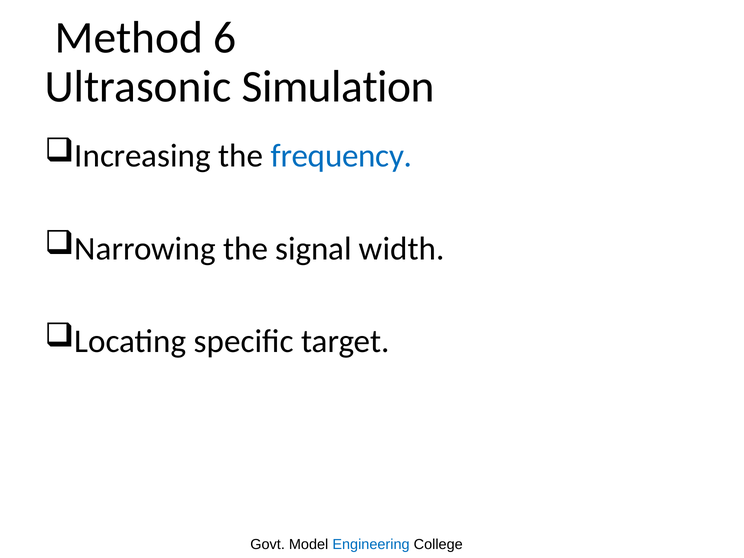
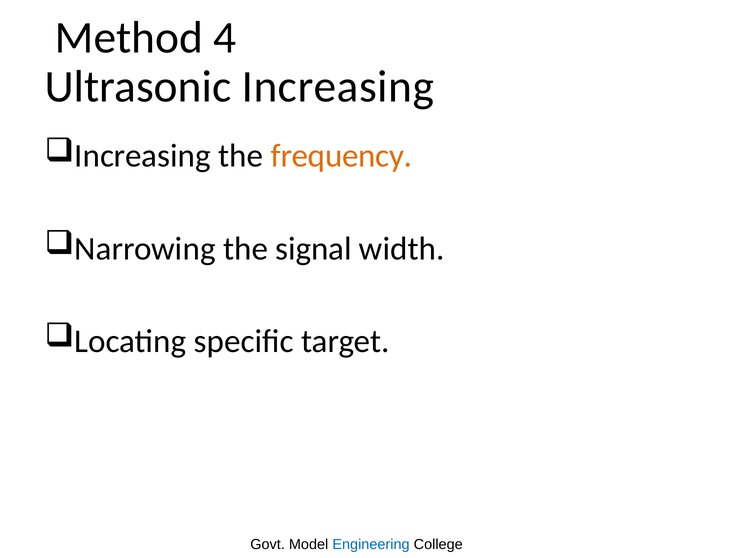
6: 6 -> 4
Ultrasonic Simulation: Simulation -> Increasing
frequency colour: blue -> orange
